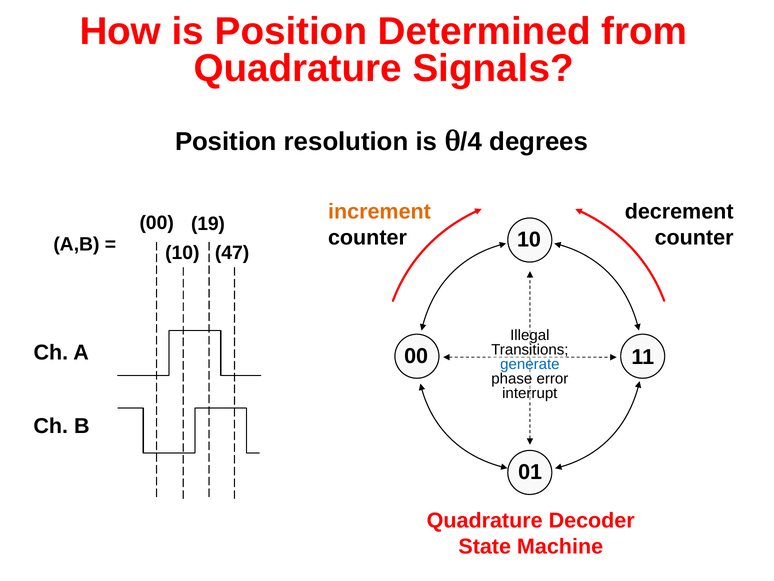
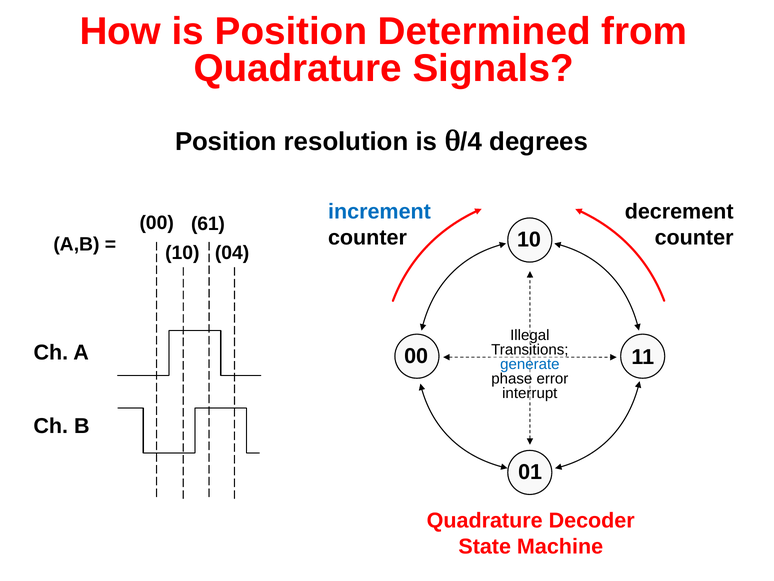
increment colour: orange -> blue
19: 19 -> 61
47: 47 -> 04
